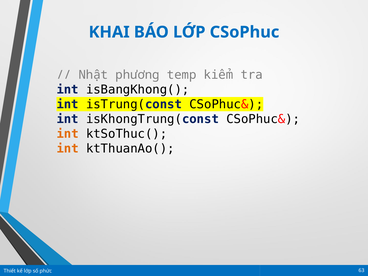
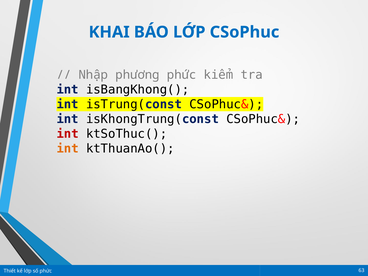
Nhật: Nhật -> Nhập
phương temp: temp -> phức
int at (68, 134) colour: orange -> red
